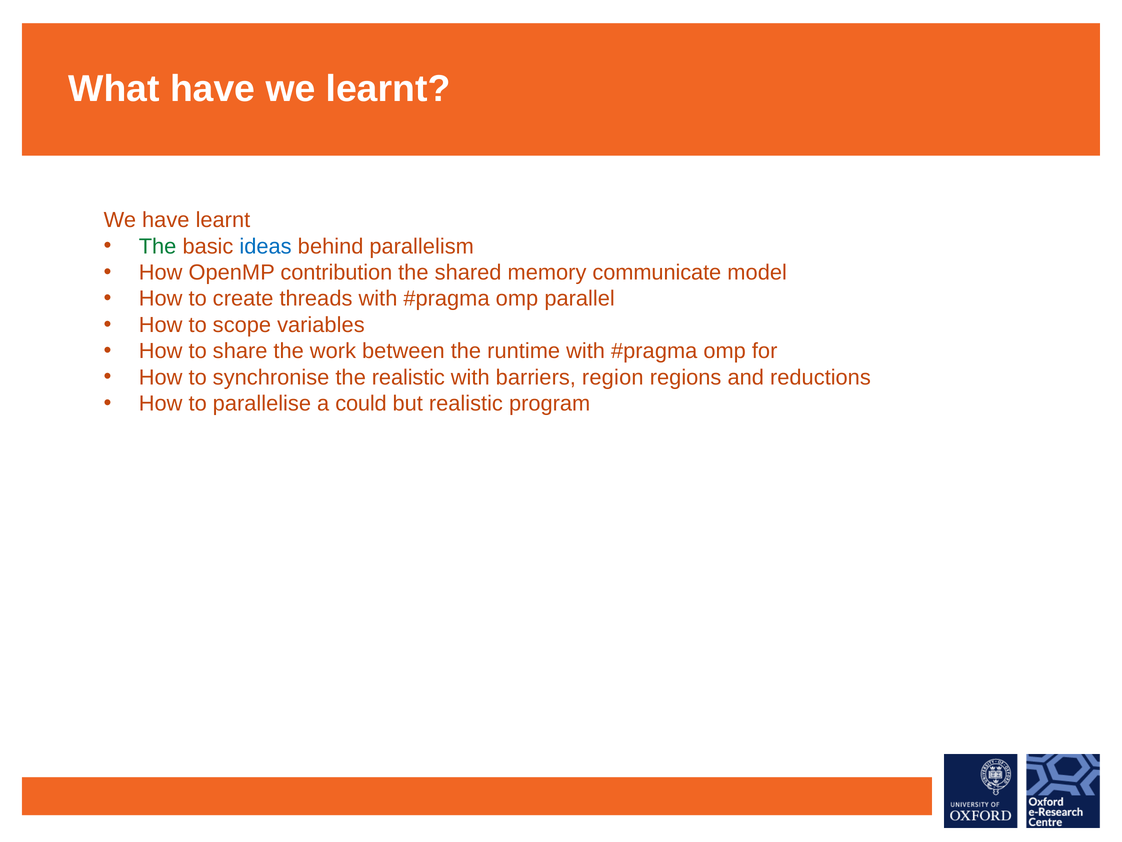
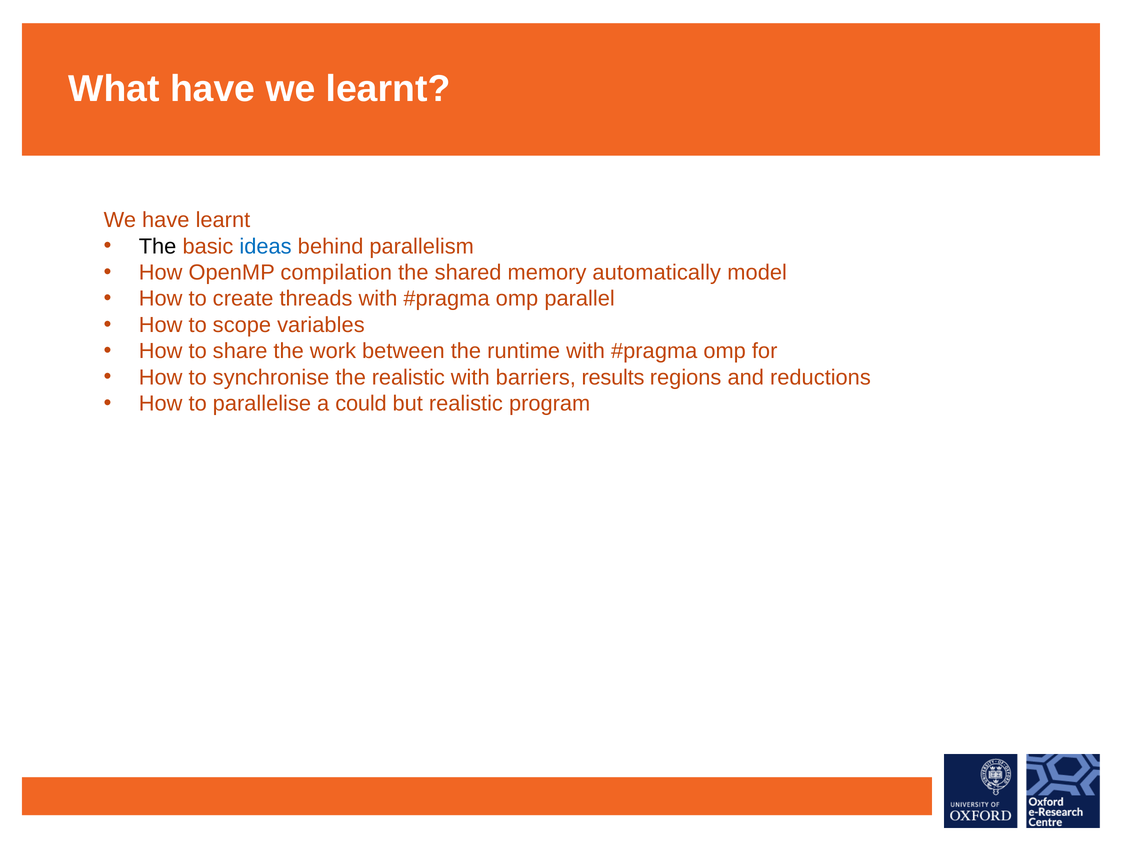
The at (158, 246) colour: green -> black
contribution: contribution -> compilation
communicate: communicate -> automatically
region: region -> results
